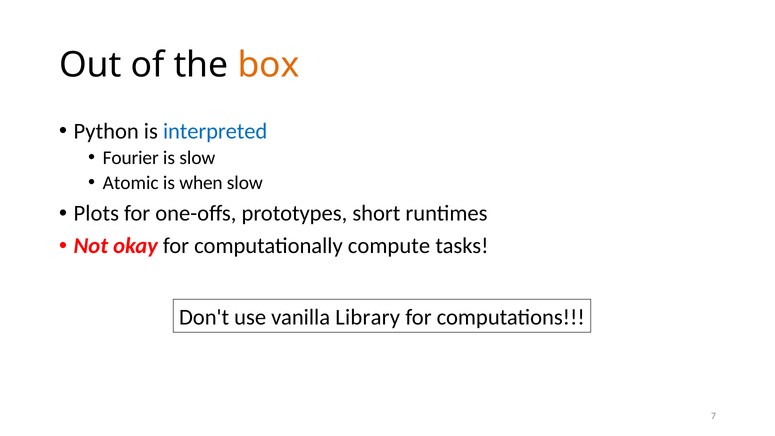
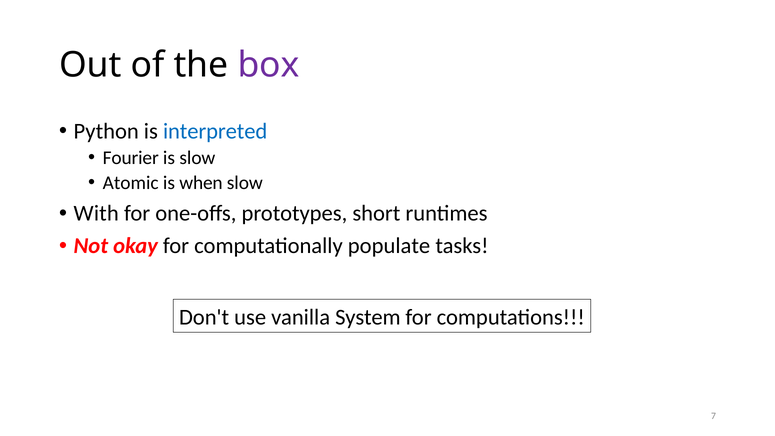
box colour: orange -> purple
Plots: Plots -> With
compute: compute -> populate
Library: Library -> System
